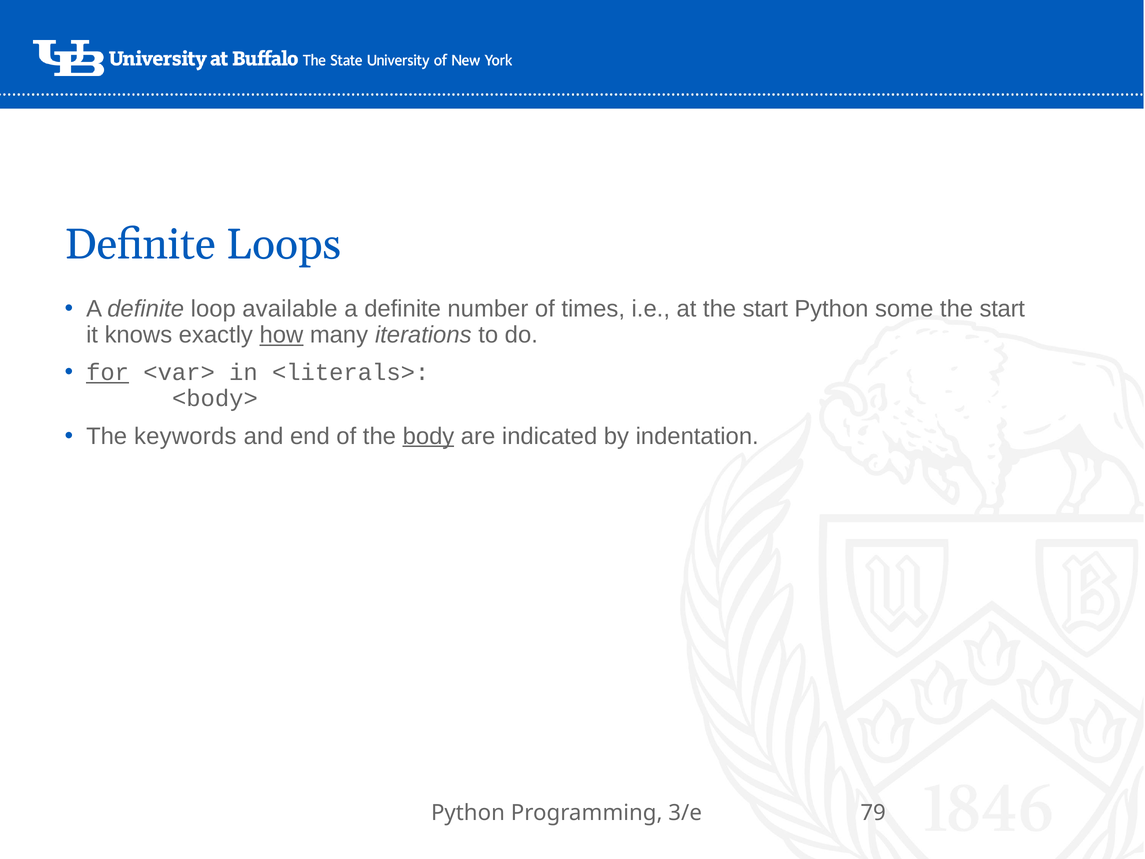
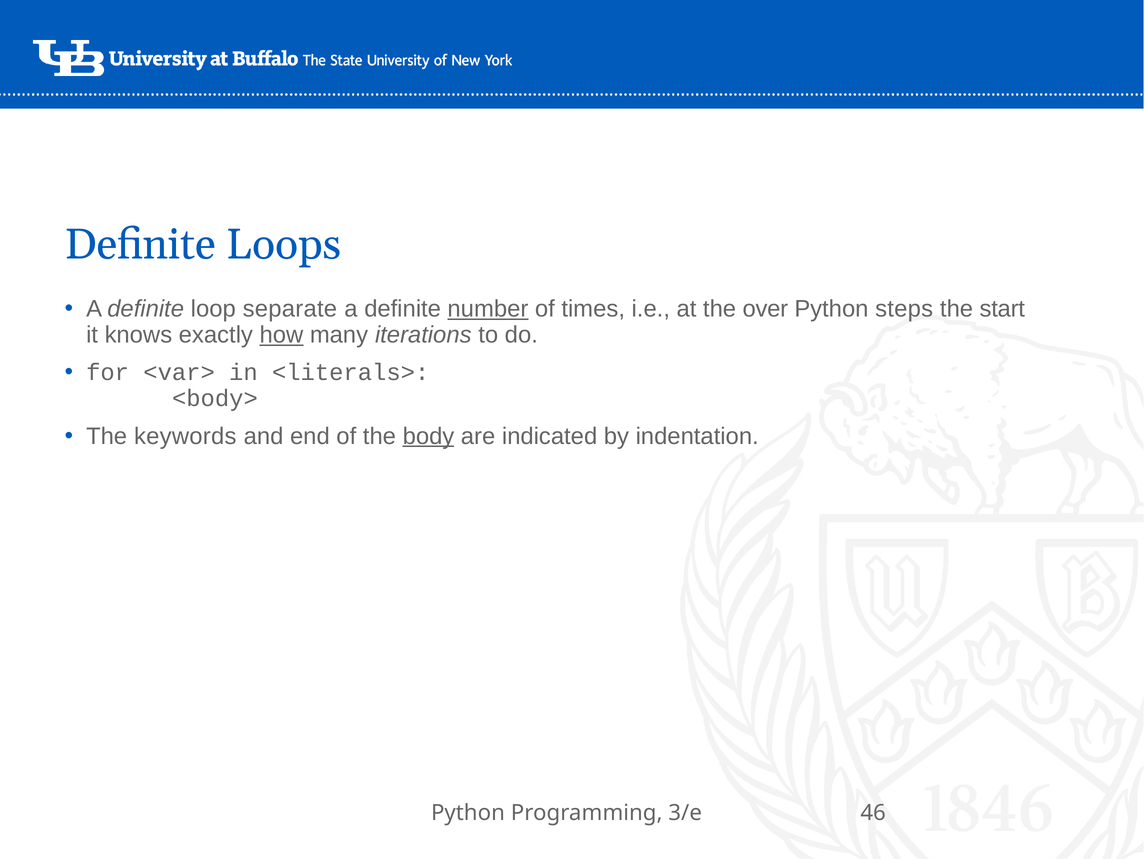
available: available -> separate
number underline: none -> present
at the start: start -> over
some: some -> steps
for underline: present -> none
79: 79 -> 46
